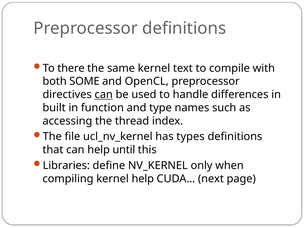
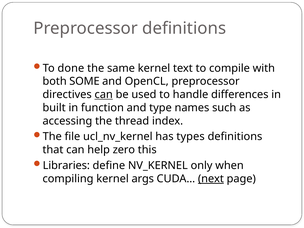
there: there -> done
until: until -> zero
kernel help: help -> args
next underline: none -> present
